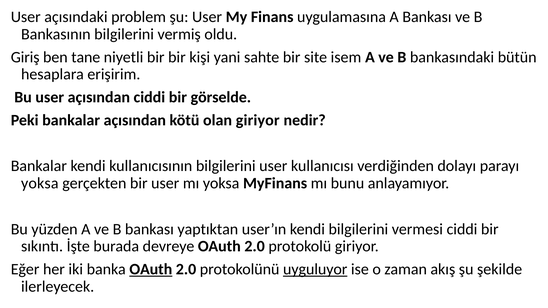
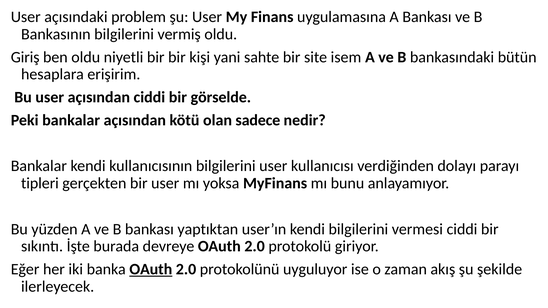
ben tane: tane -> oldu
olan giriyor: giriyor -> sadece
yoksa at (40, 183): yoksa -> tipleri
uyguluyor underline: present -> none
